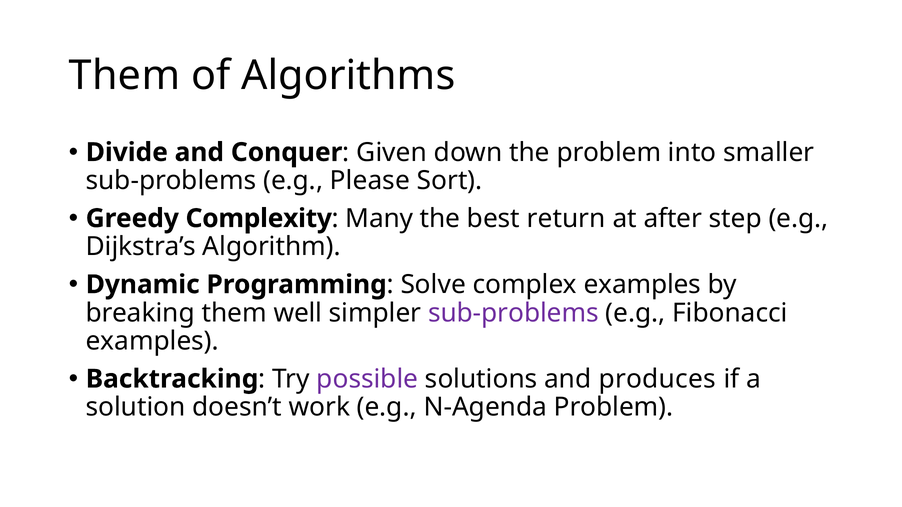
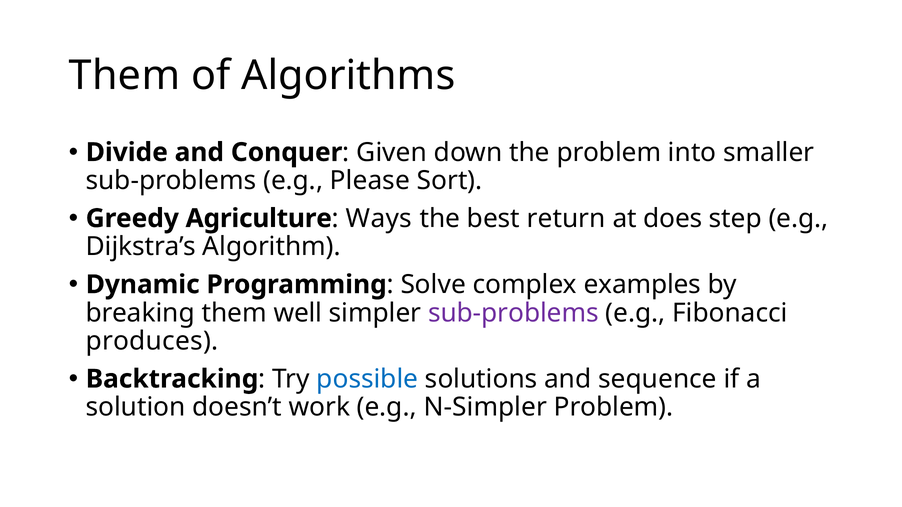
Complexity: Complexity -> Agriculture
Many: Many -> Ways
after: after -> does
examples at (152, 341): examples -> produces
possible colour: purple -> blue
produces: produces -> sequence
N-Agenda: N-Agenda -> N-Simpler
